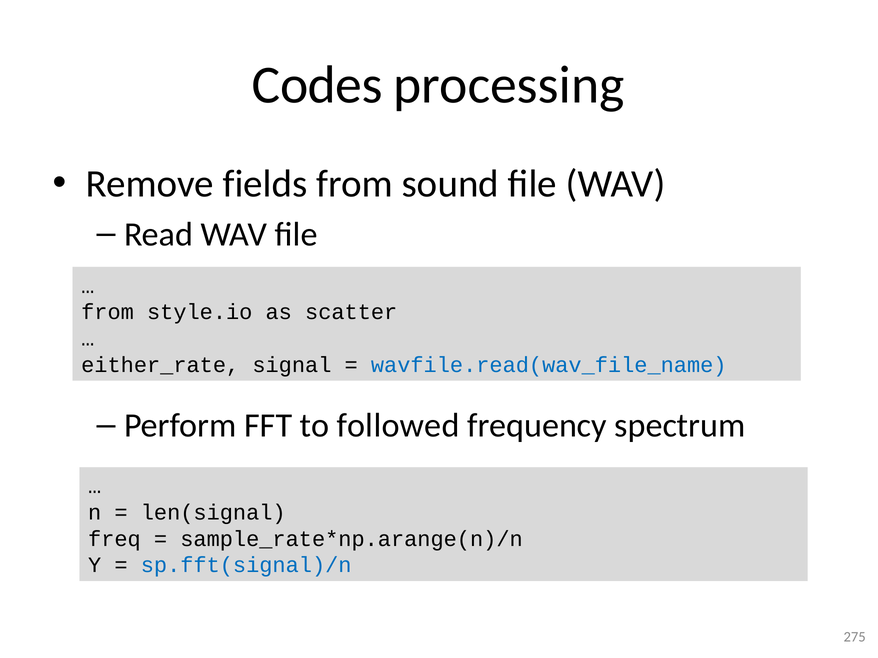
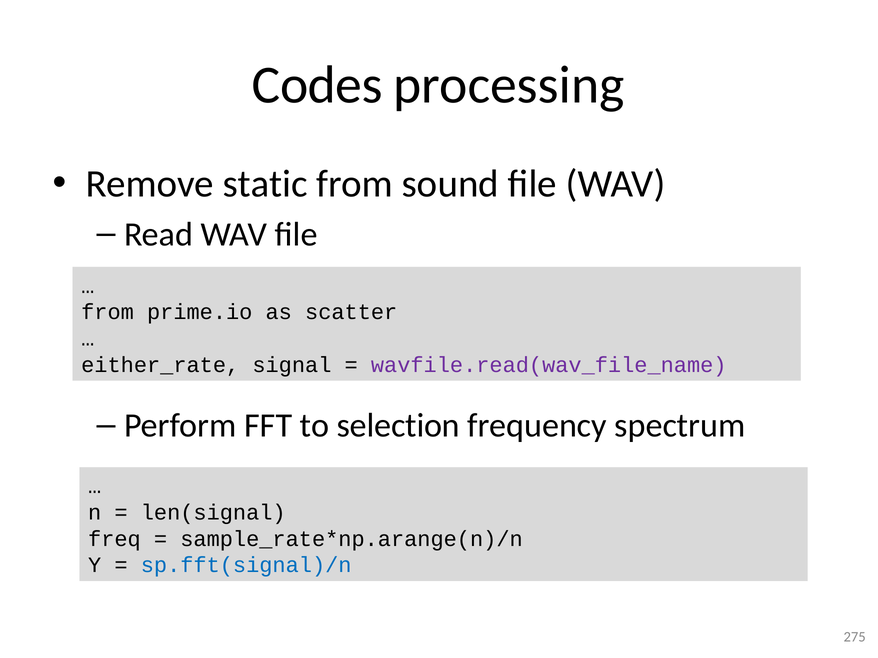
fields: fields -> static
style.io: style.io -> prime.io
wavfile.read(wav_file_name colour: blue -> purple
followed: followed -> selection
